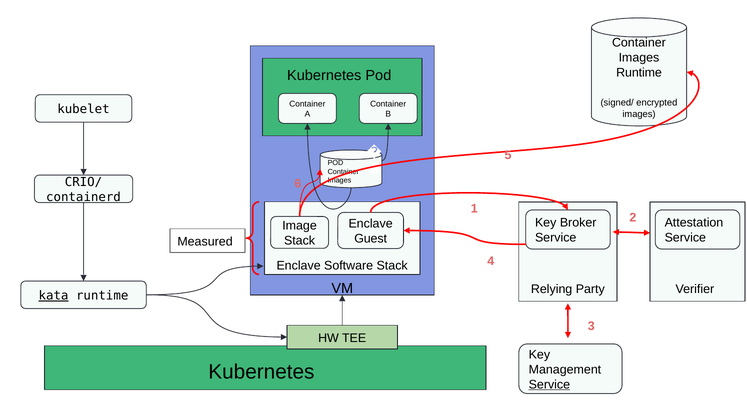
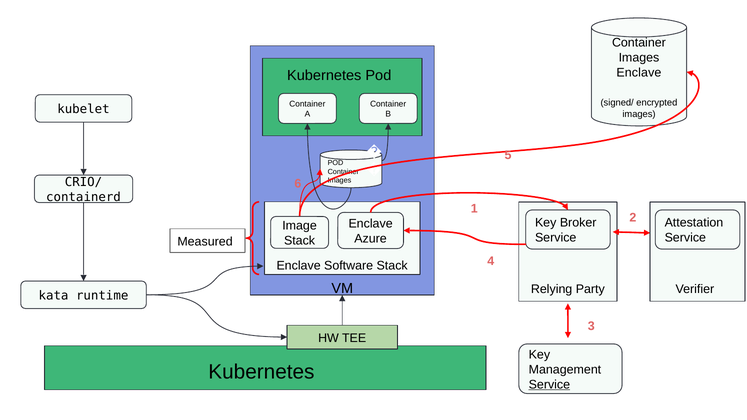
Runtime at (639, 73): Runtime -> Enclave
Guest: Guest -> Azure
kata underline: present -> none
